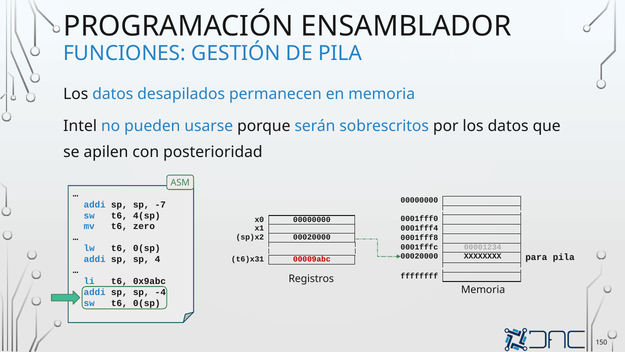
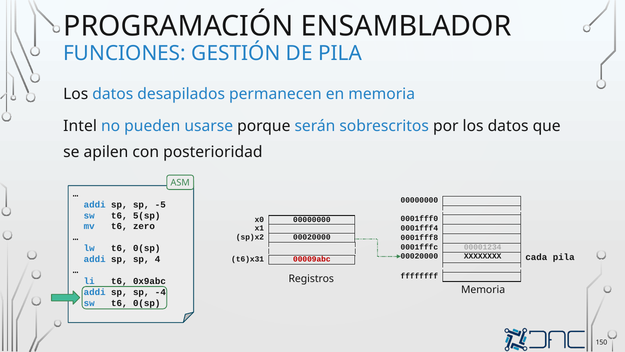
-7: -7 -> -5
4(sp: 4(sp -> 5(sp
para: para -> cada
